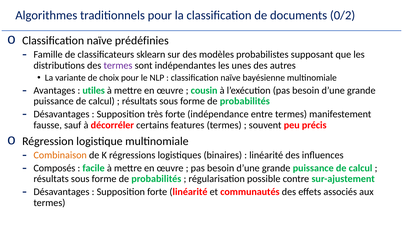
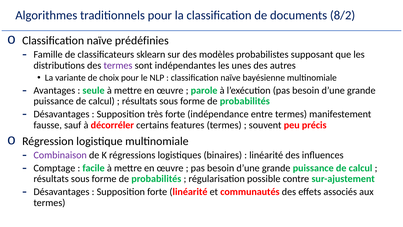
0/2: 0/2 -> 8/2
utiles: utiles -> seule
cousin: cousin -> parole
Combinaison colour: orange -> purple
Composés: Composés -> Comptage
